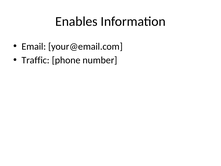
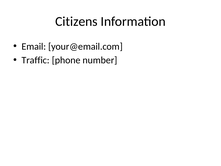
Enables: Enables -> Citizens
